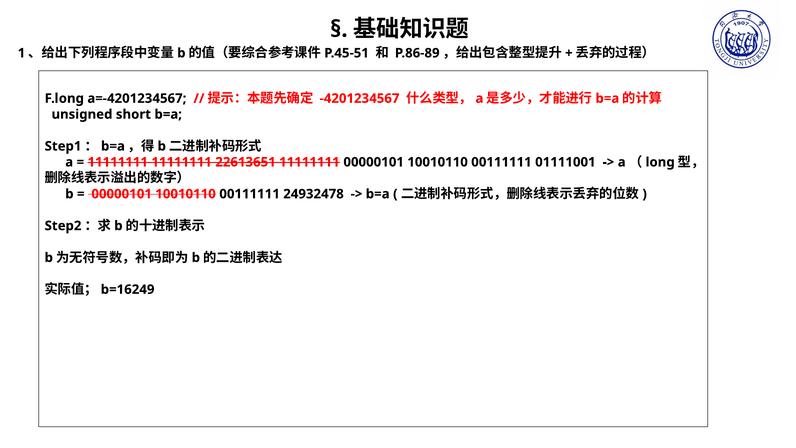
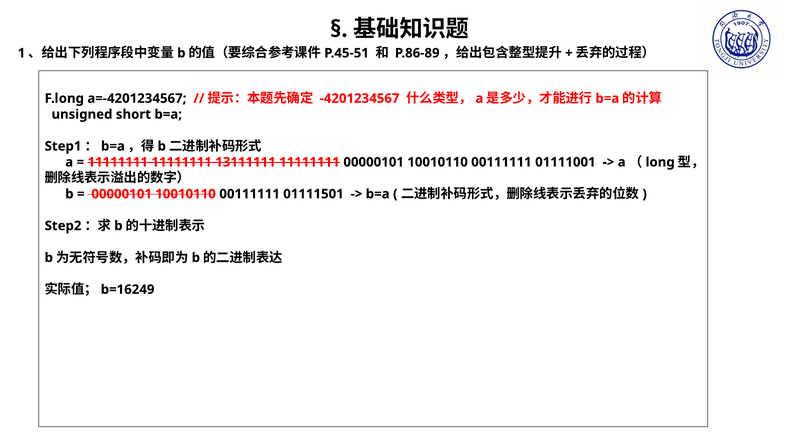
22613651: 22613651 -> 13111111
24932478: 24932478 -> 01111501
